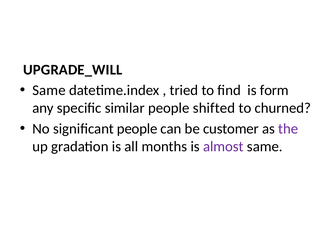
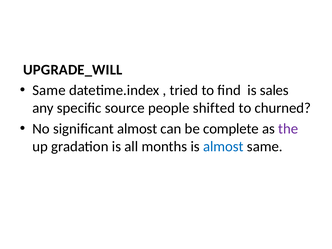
form: form -> sales
similar: similar -> source
significant people: people -> almost
customer: customer -> complete
almost at (223, 146) colour: purple -> blue
